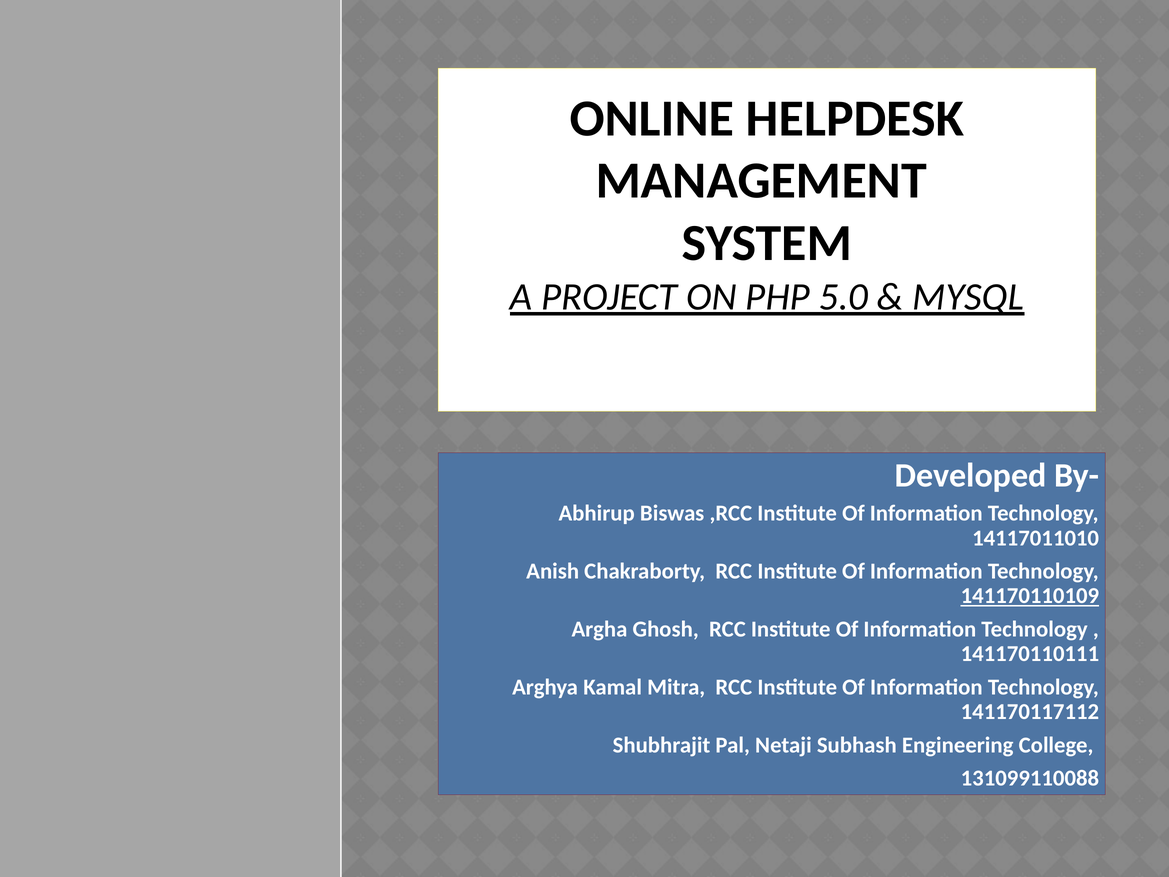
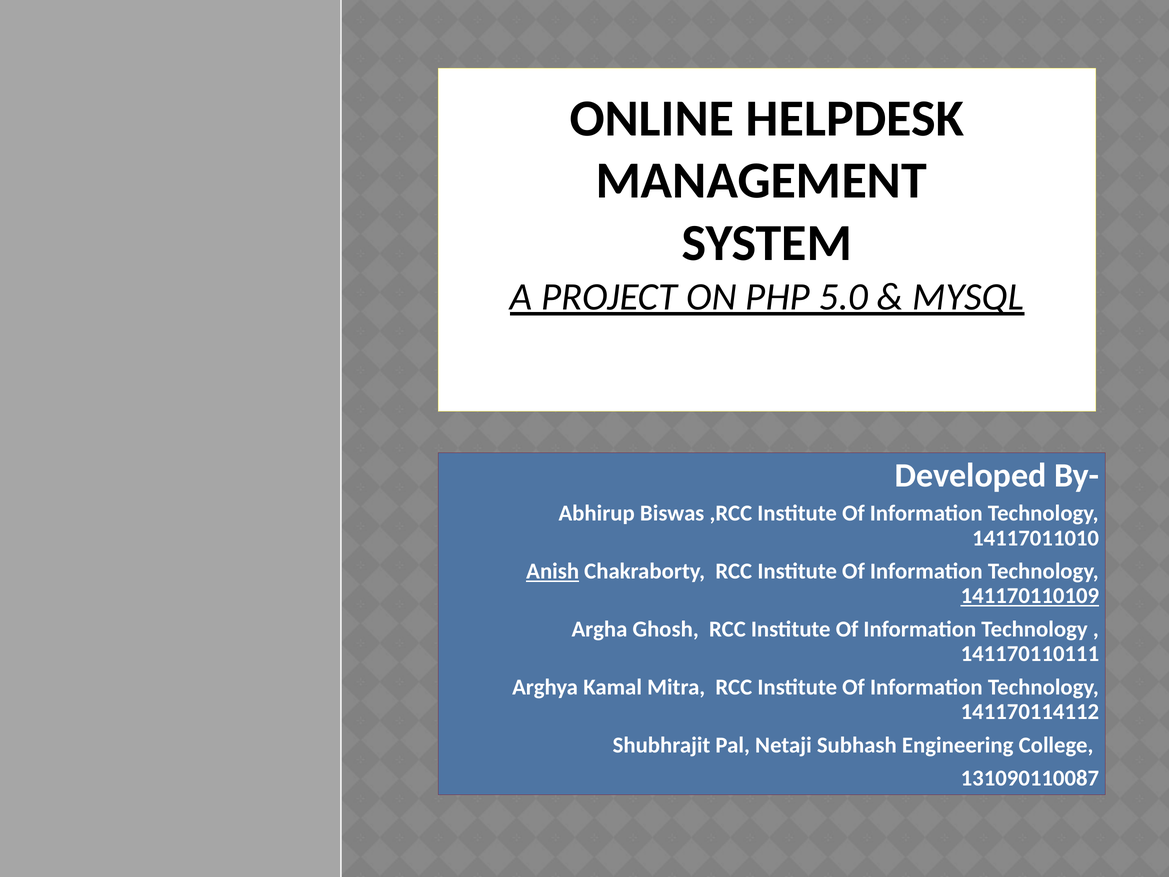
Anish underline: none -> present
141170117112: 141170117112 -> 141170114112
131099110088: 131099110088 -> 131090110087
